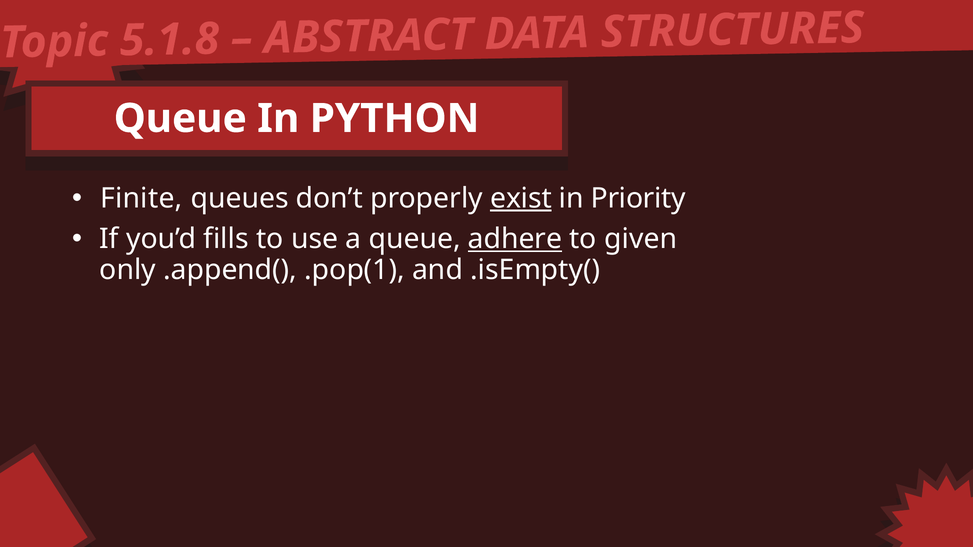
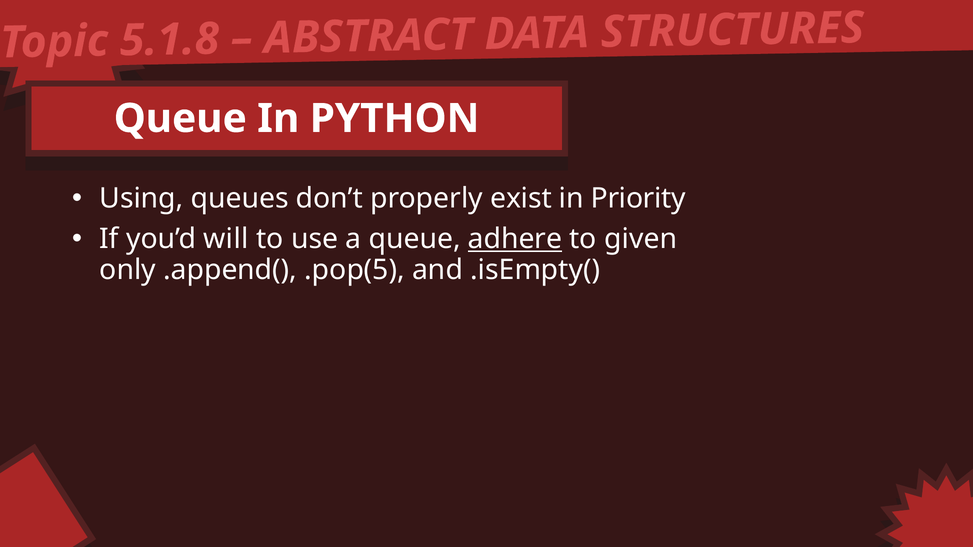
Finite: Finite -> Using
exist underline: present -> none
fills: fills -> will
.pop(1: .pop(1 -> .pop(5
